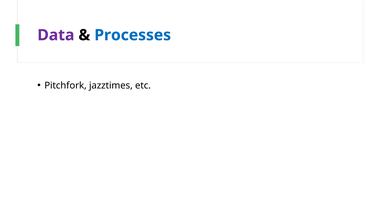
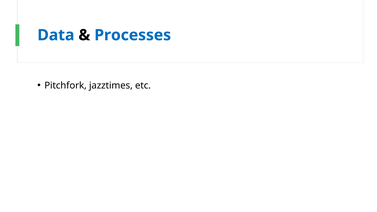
Data colour: purple -> blue
